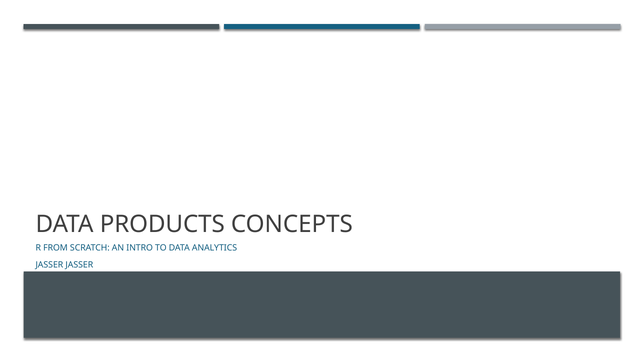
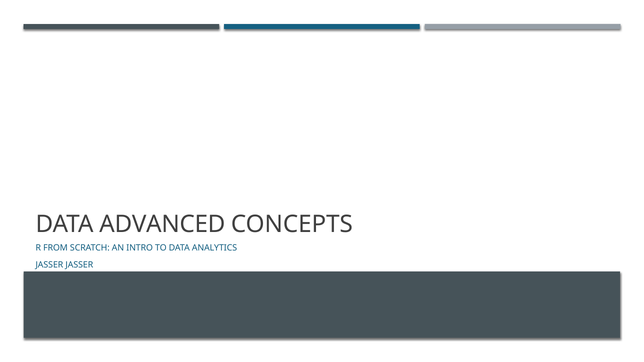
PRODUCTS: PRODUCTS -> ADVANCED
